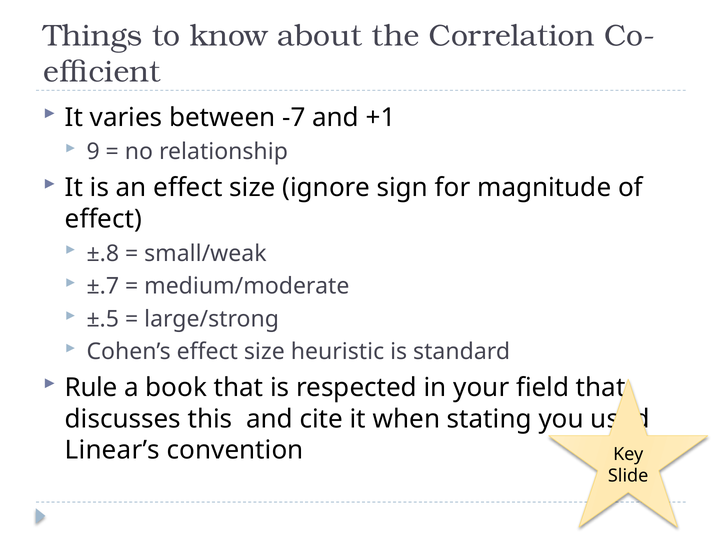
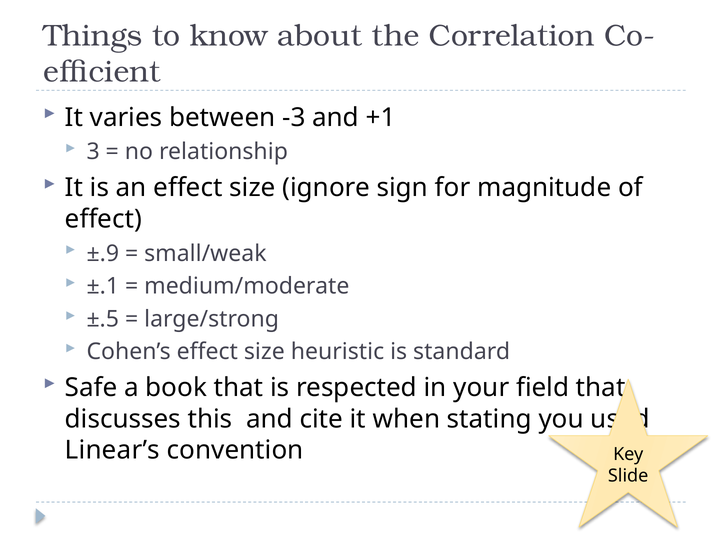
-7: -7 -> -3
9: 9 -> 3
±.8: ±.8 -> ±.9
±.7: ±.7 -> ±.1
Rule: Rule -> Safe
